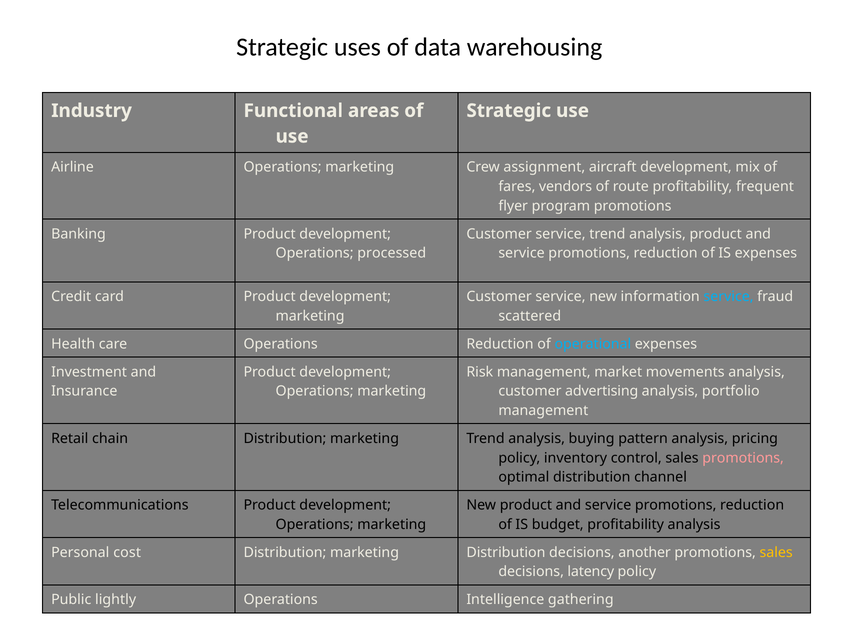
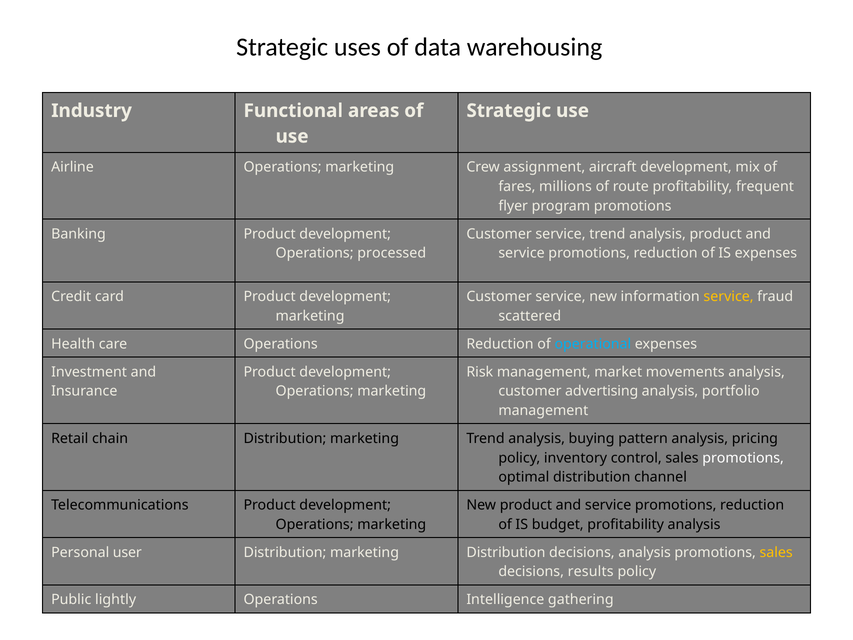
vendors: vendors -> millions
service at (729, 297) colour: light blue -> yellow
promotions at (743, 458) colour: pink -> white
cost: cost -> user
decisions another: another -> analysis
latency: latency -> results
